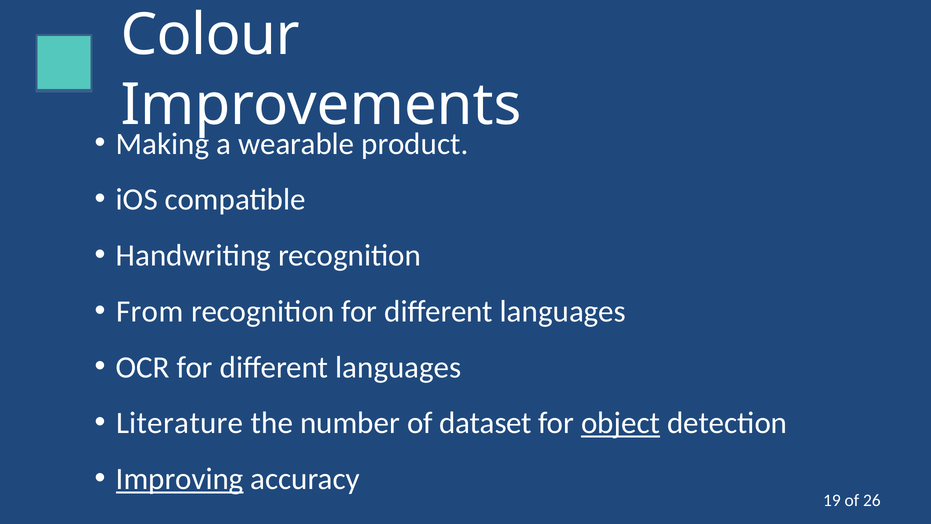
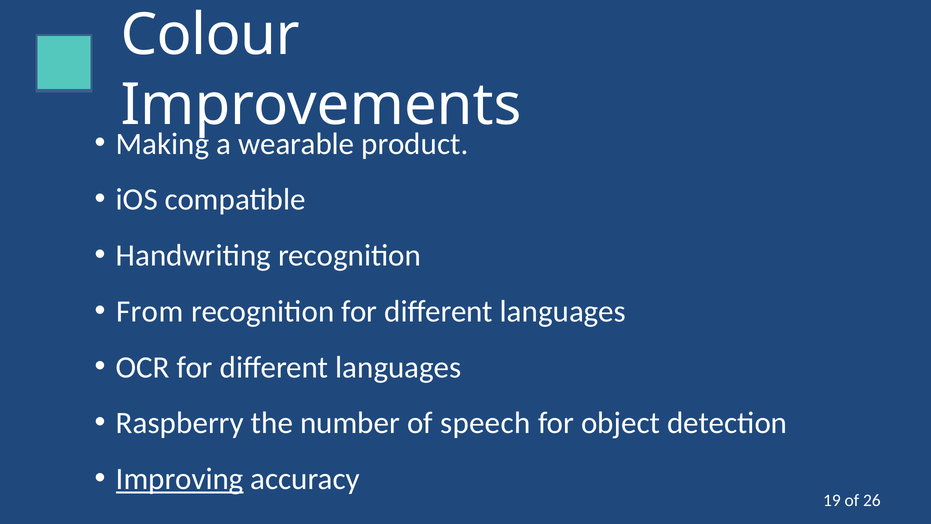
Literature: Literature -> Raspberry
dataset: dataset -> speech
object underline: present -> none
